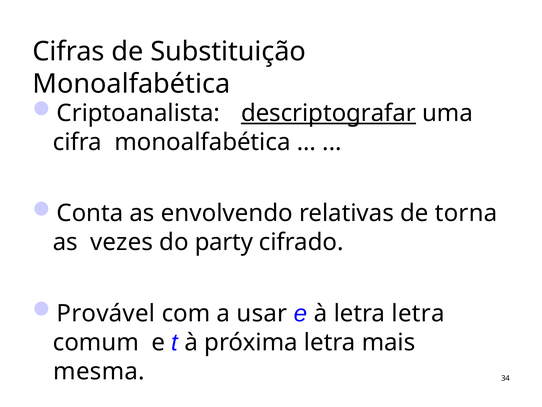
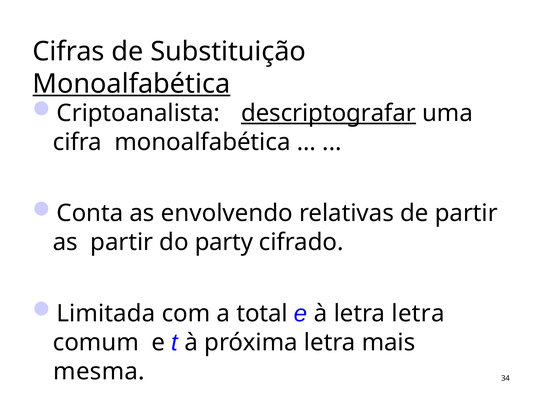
Monoalfabética at (131, 84) underline: none -> present
de torna: torna -> partir
as vezes: vezes -> partir
Provável: Provável -> Limitada
usar: usar -> total
